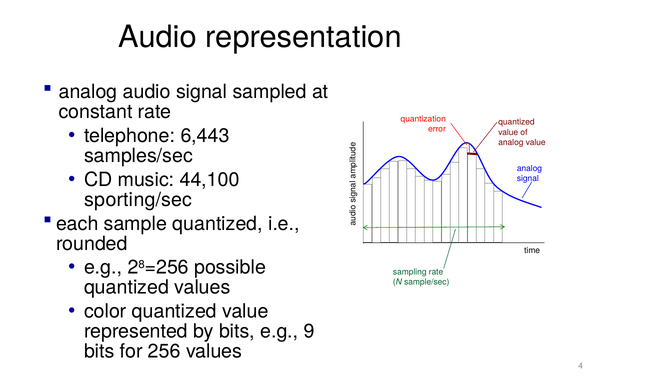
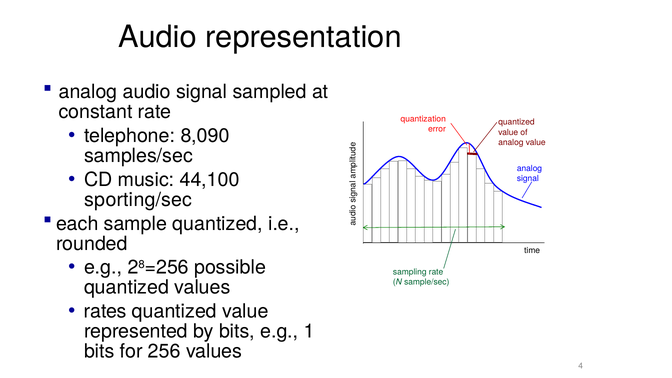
6,443: 6,443 -> 8,090
color: color -> rates
9: 9 -> 1
